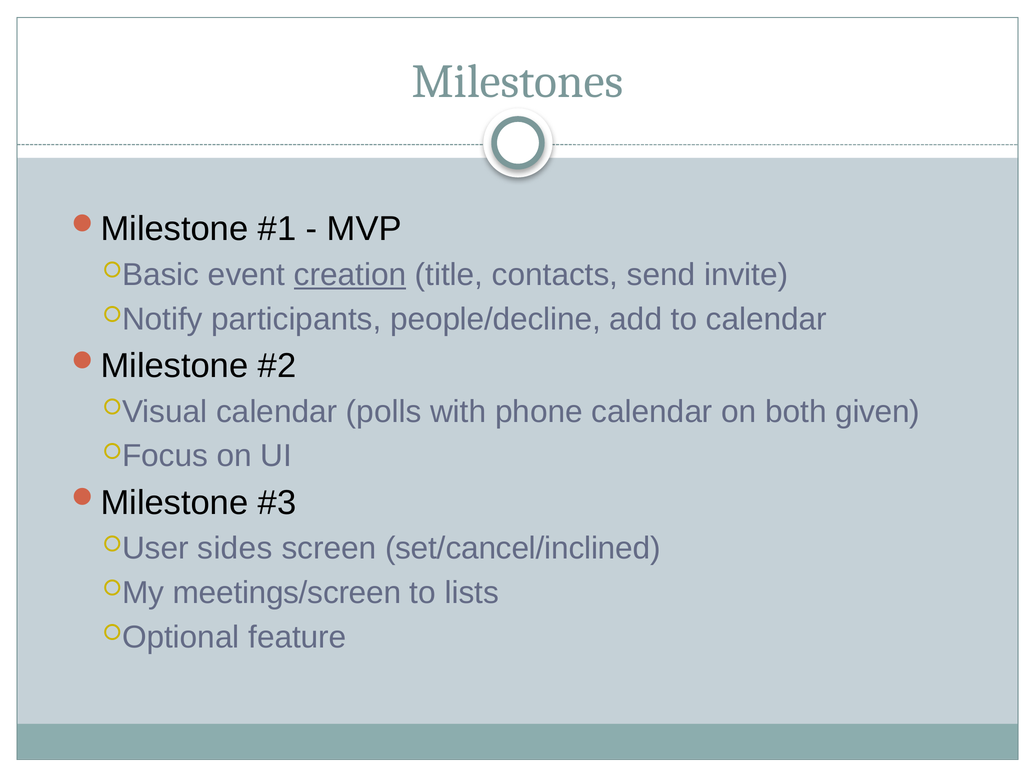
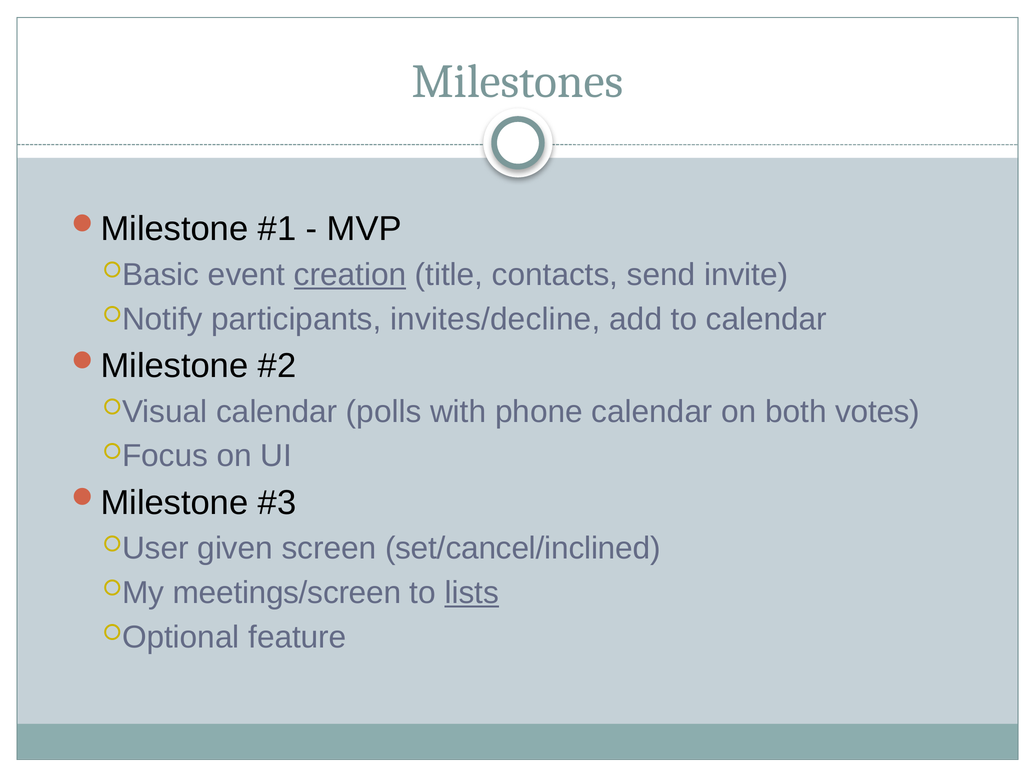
people/decline: people/decline -> invites/decline
given: given -> votes
sides: sides -> given
lists underline: none -> present
